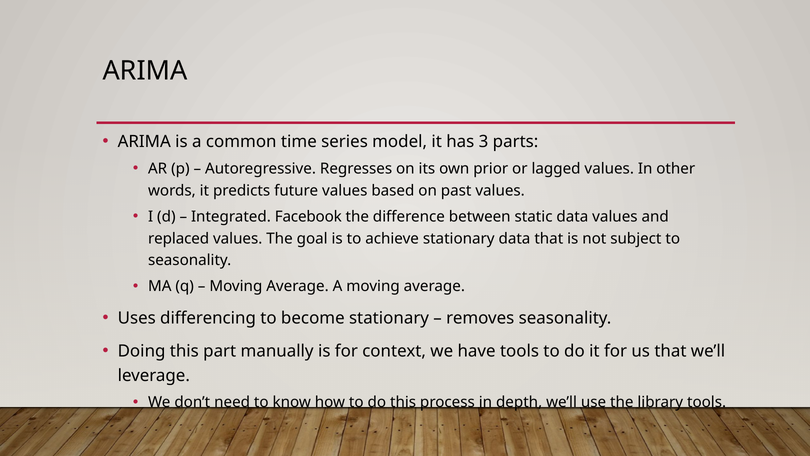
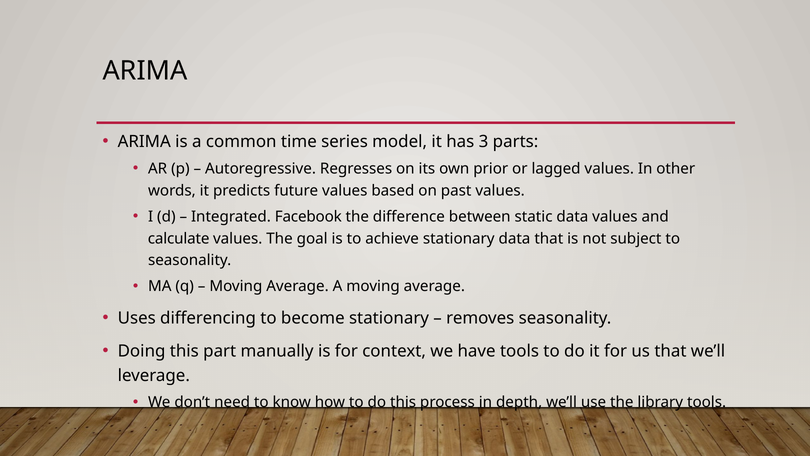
replaced: replaced -> calculate
